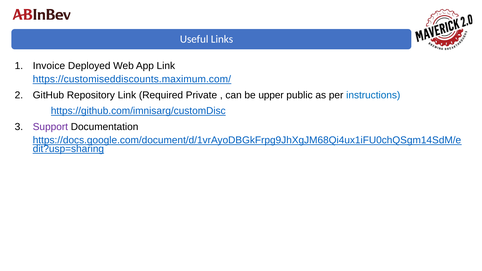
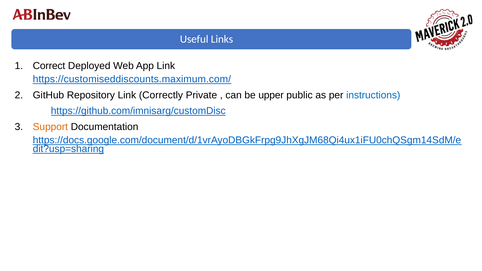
Invoice: Invoice -> Correct
Required: Required -> Correctly
Support colour: purple -> orange
